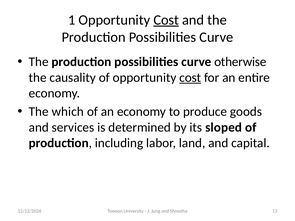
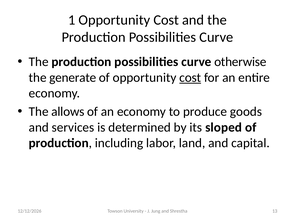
Cost at (166, 20) underline: present -> none
causality: causality -> generate
which: which -> allows
